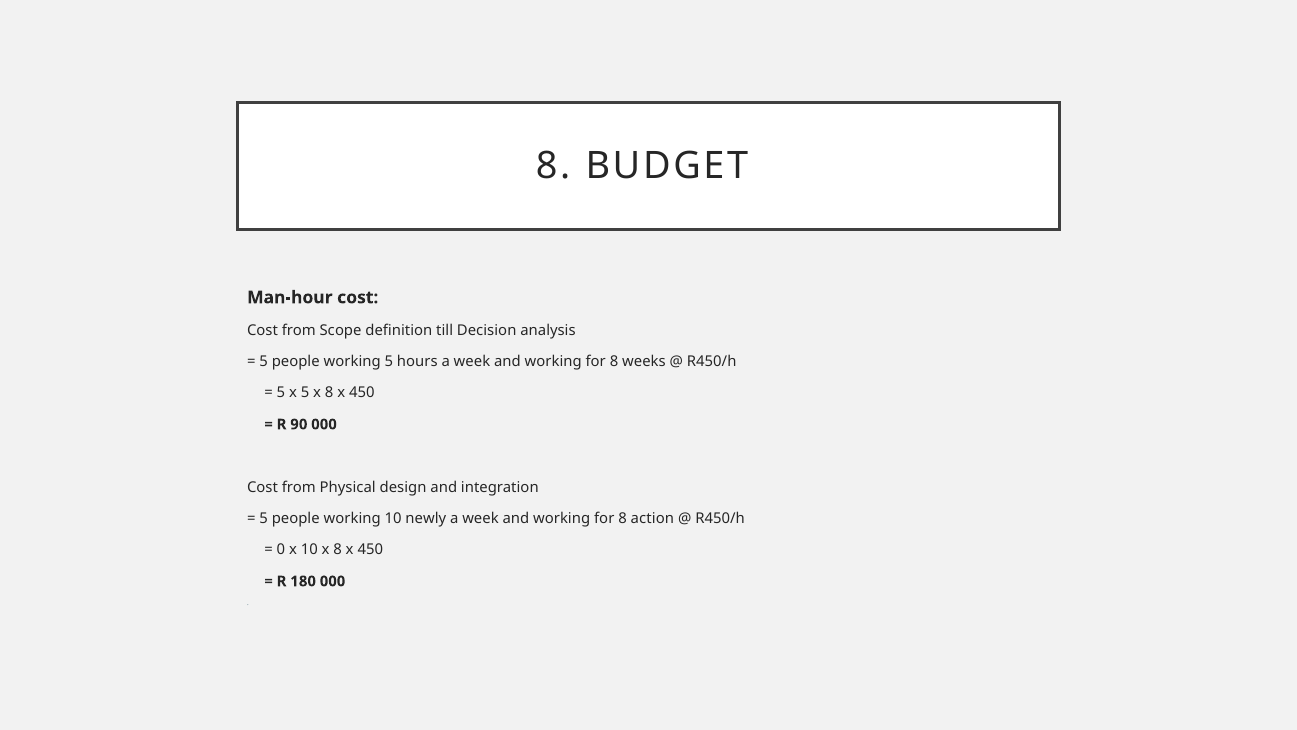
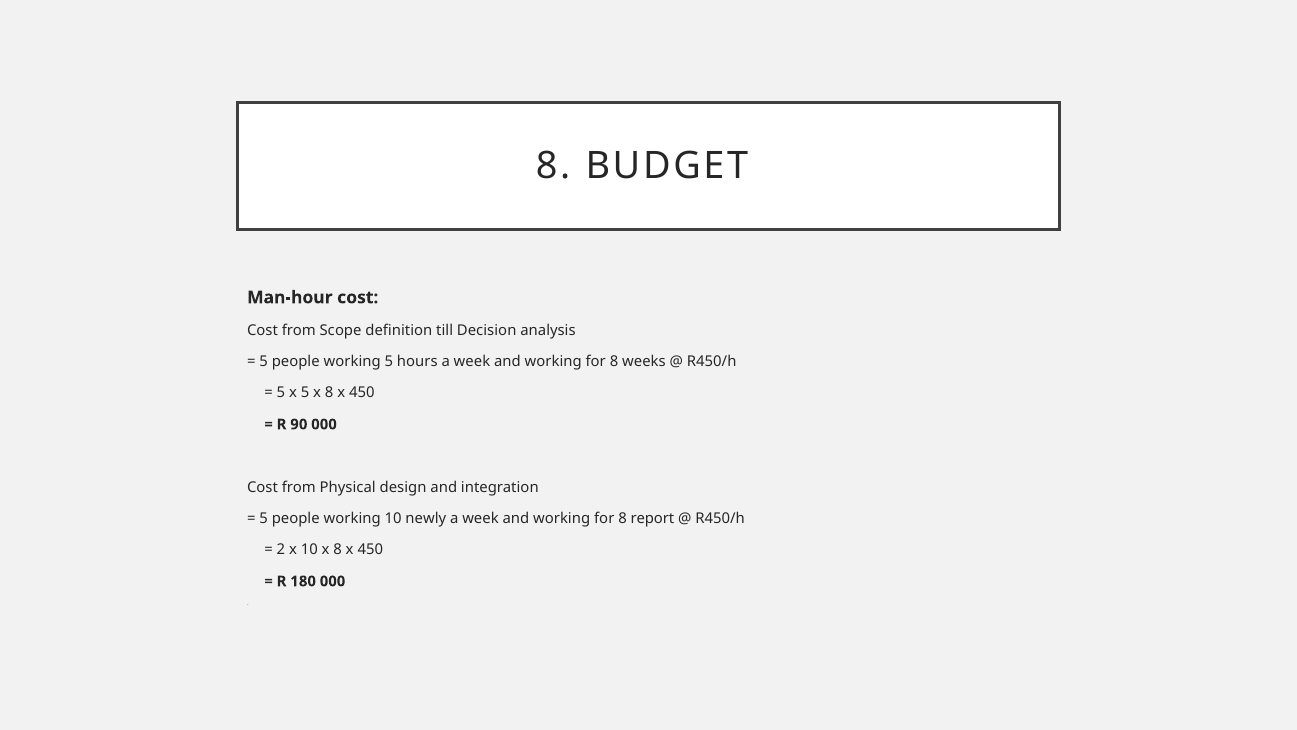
action: action -> report
0: 0 -> 2
